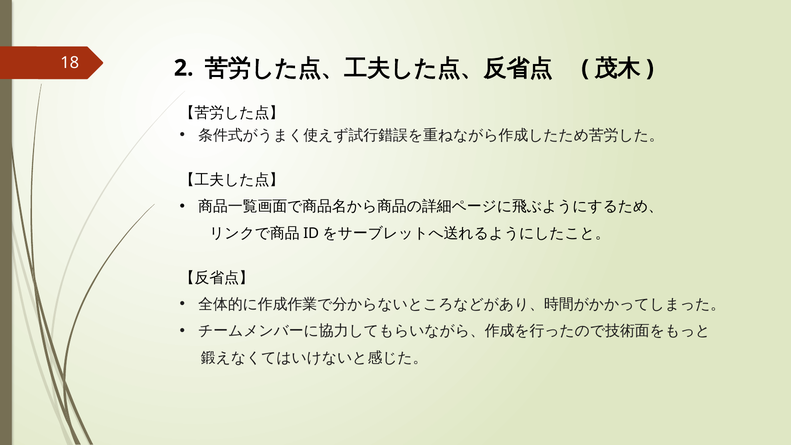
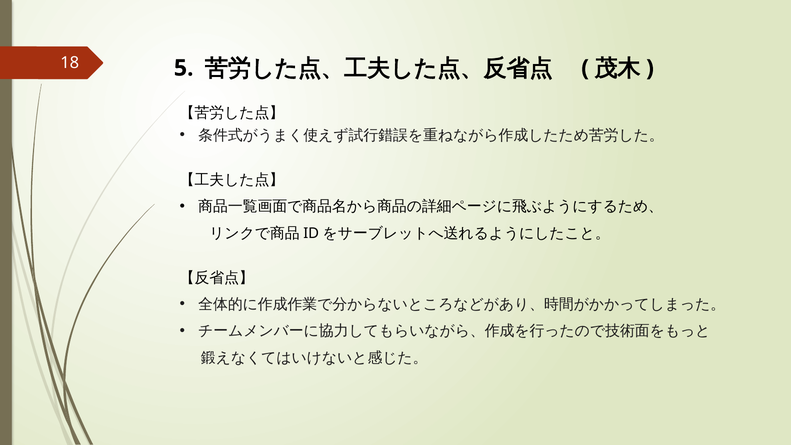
2: 2 -> 5
